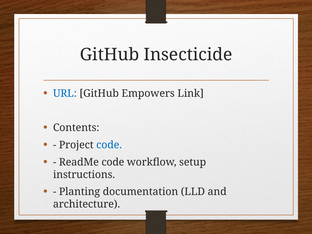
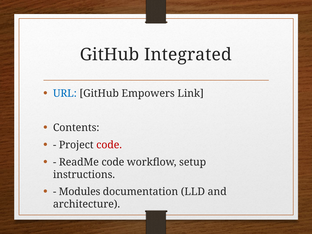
Insecticide: Insecticide -> Integrated
code at (109, 145) colour: blue -> red
Planting: Planting -> Modules
